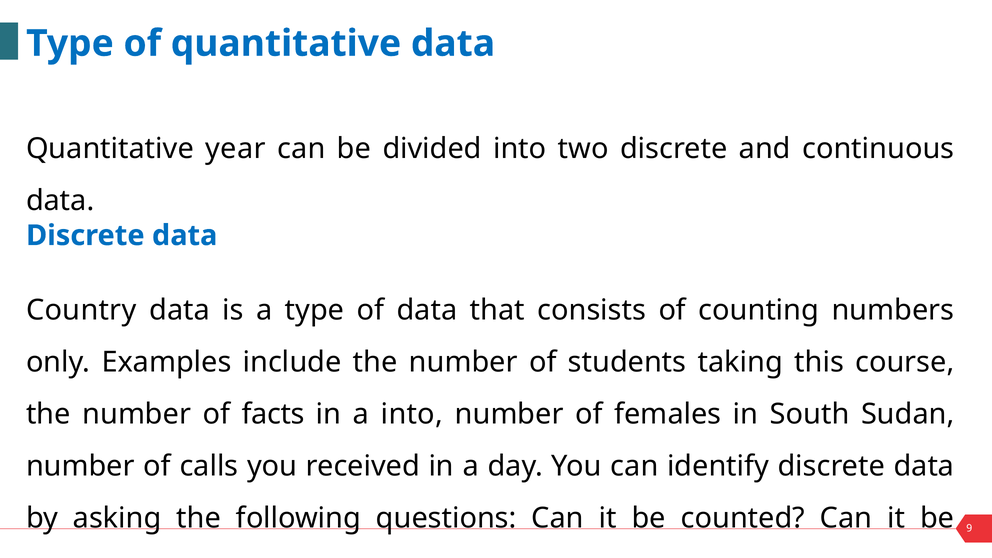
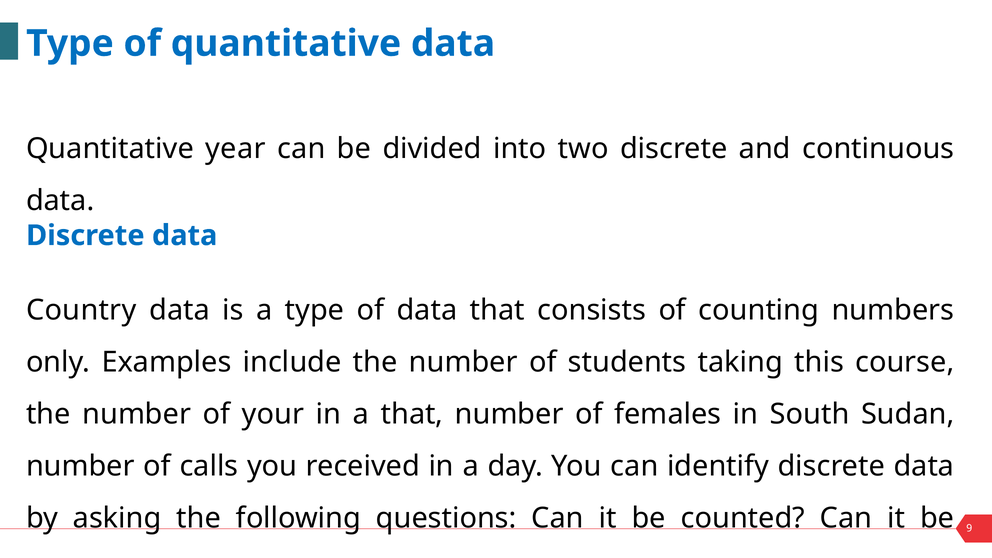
facts: facts -> your
a into: into -> that
